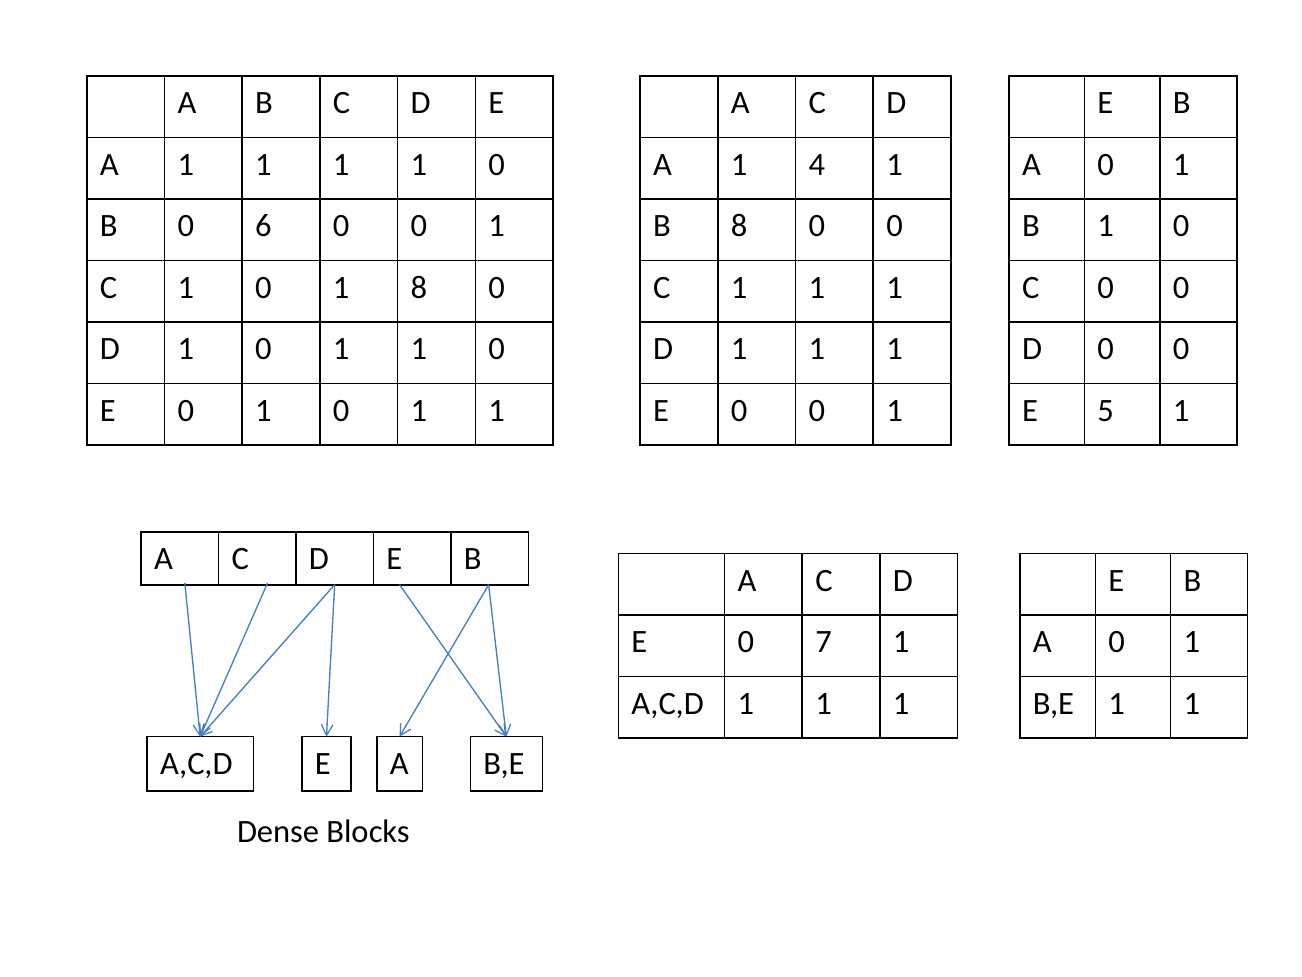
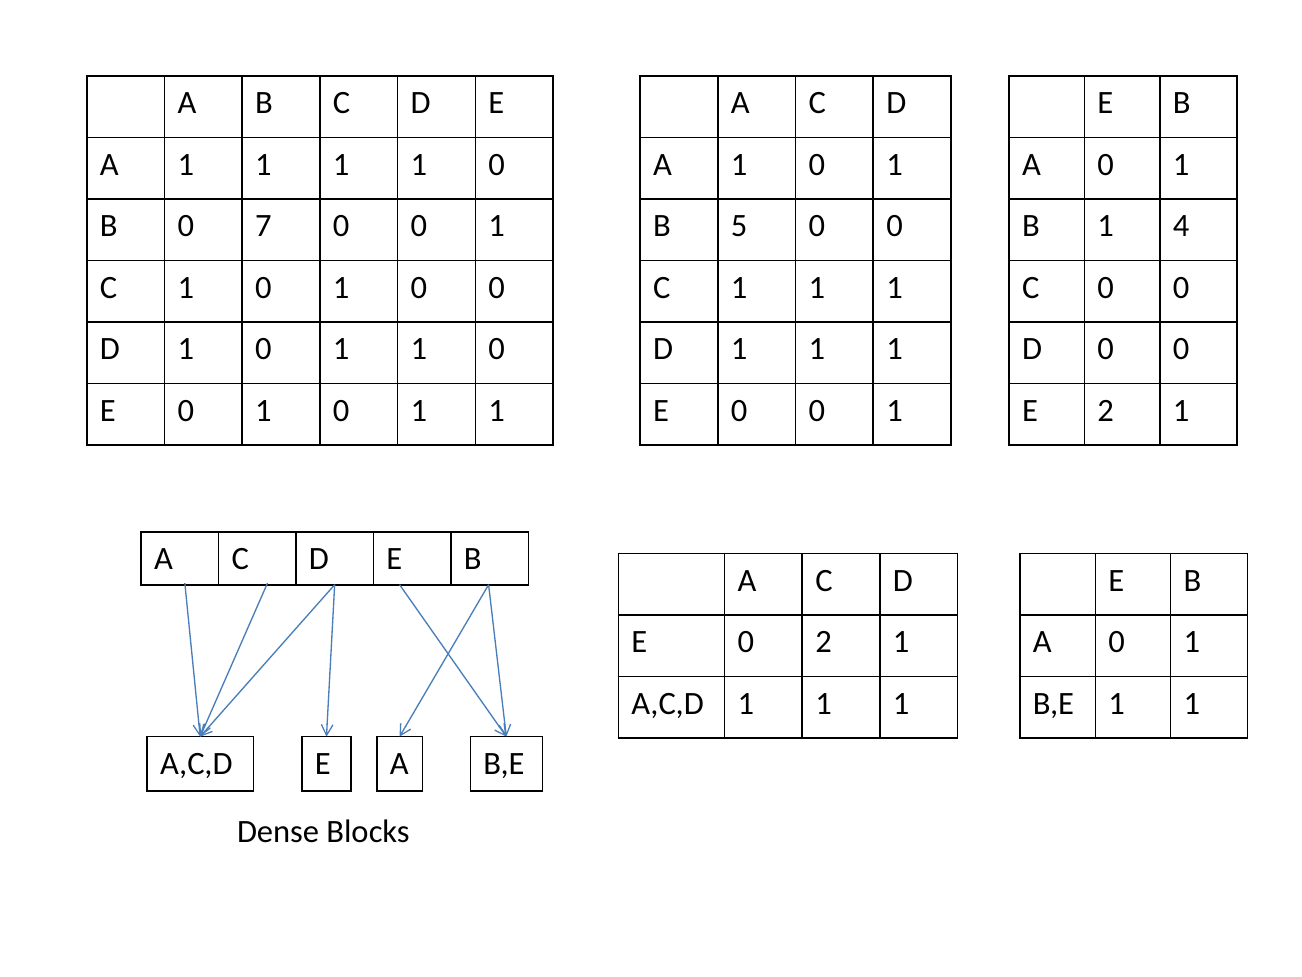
A 1 4: 4 -> 0
6: 6 -> 7
B 8: 8 -> 5
B 1 0: 0 -> 4
1 0 1 8: 8 -> 0
E 5: 5 -> 2
0 7: 7 -> 2
